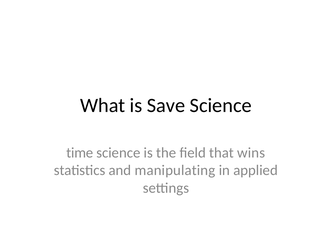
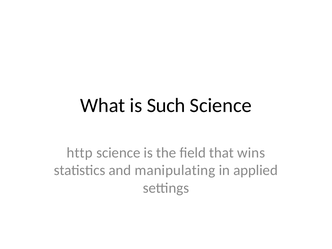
Save: Save -> Such
time: time -> http
